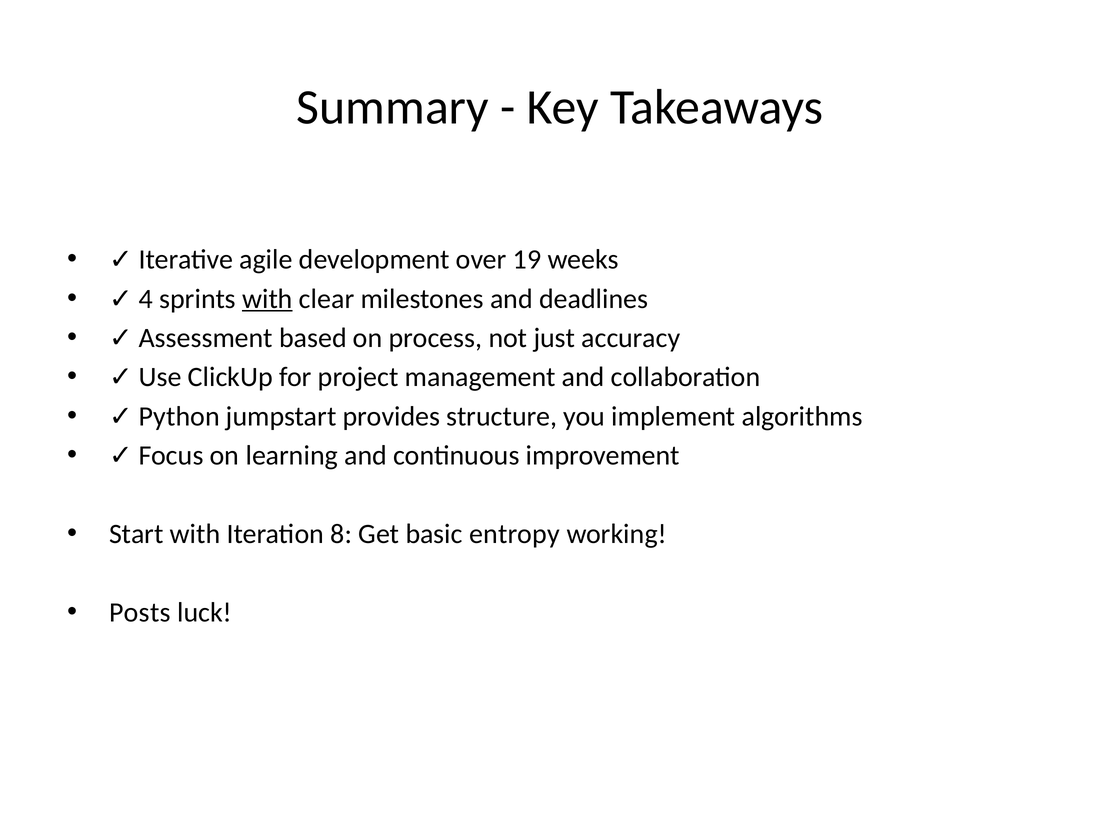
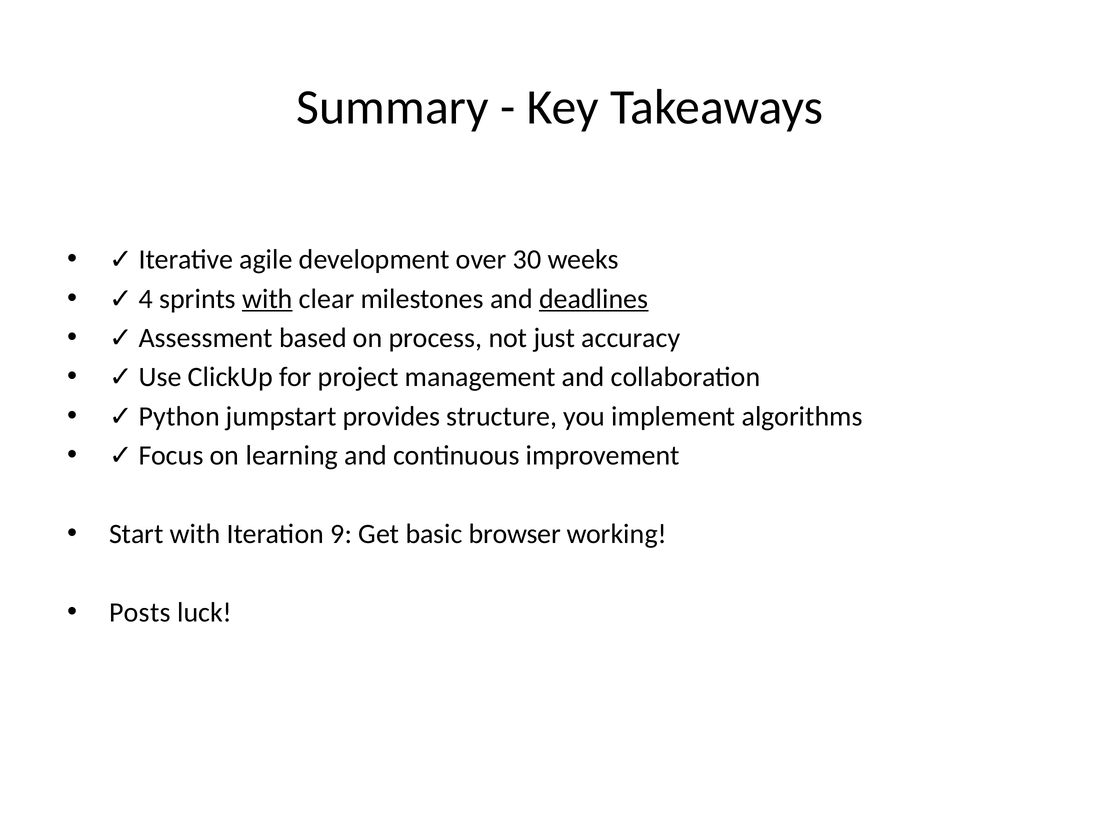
19: 19 -> 30
deadlines underline: none -> present
8: 8 -> 9
entropy: entropy -> browser
